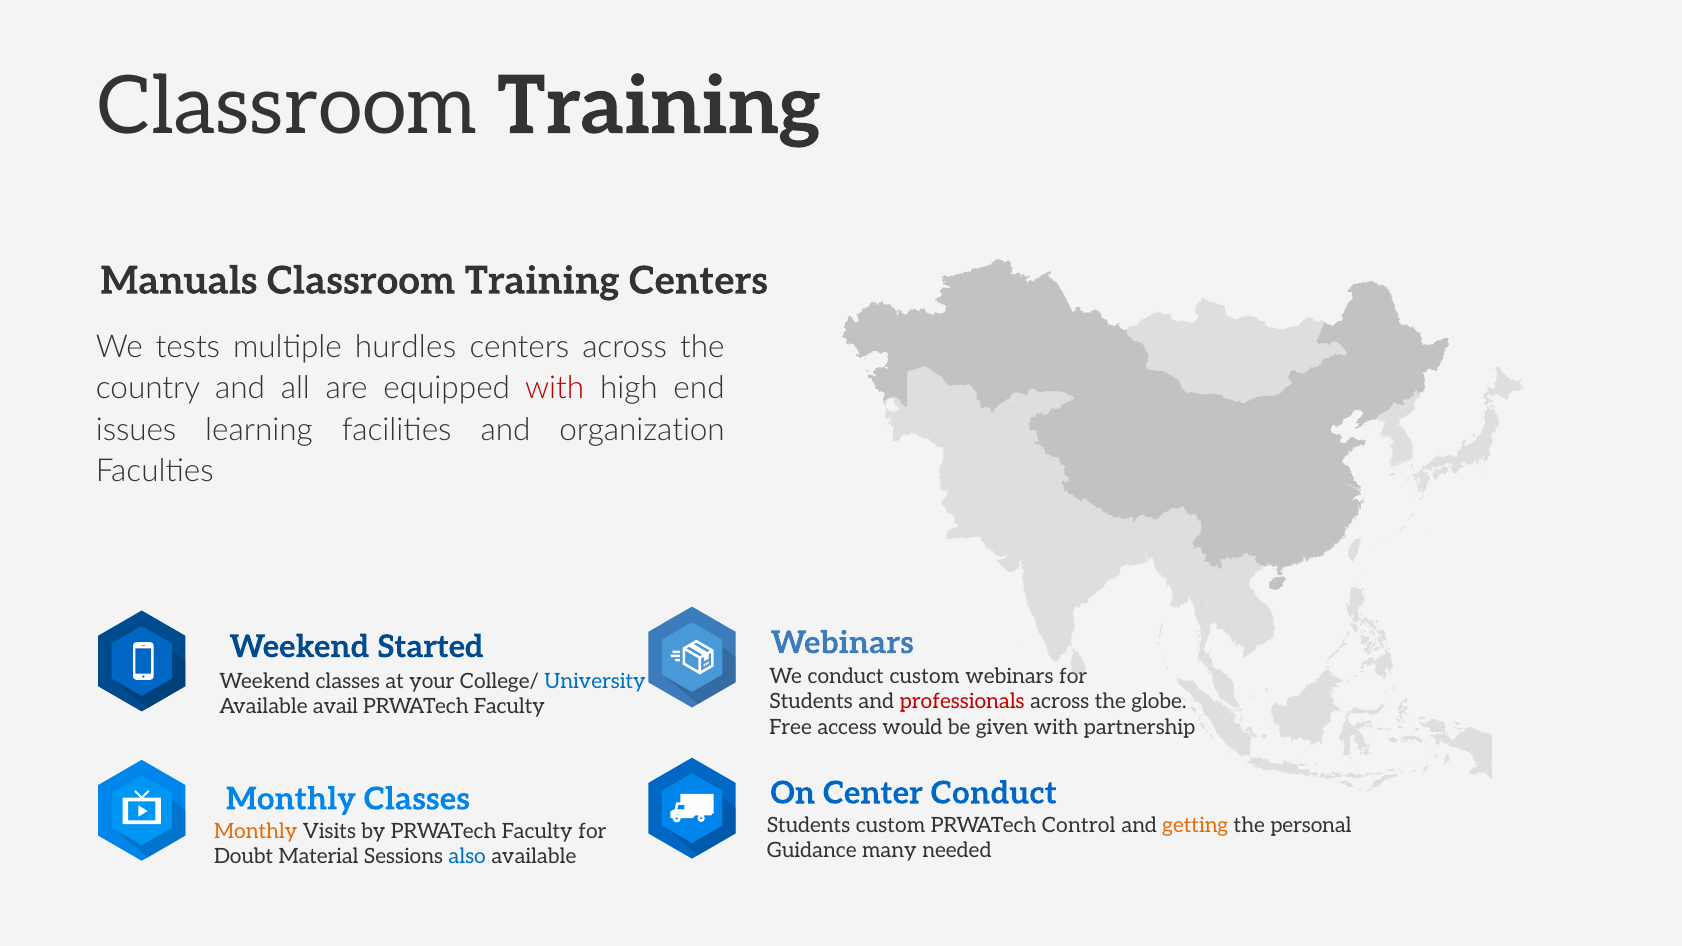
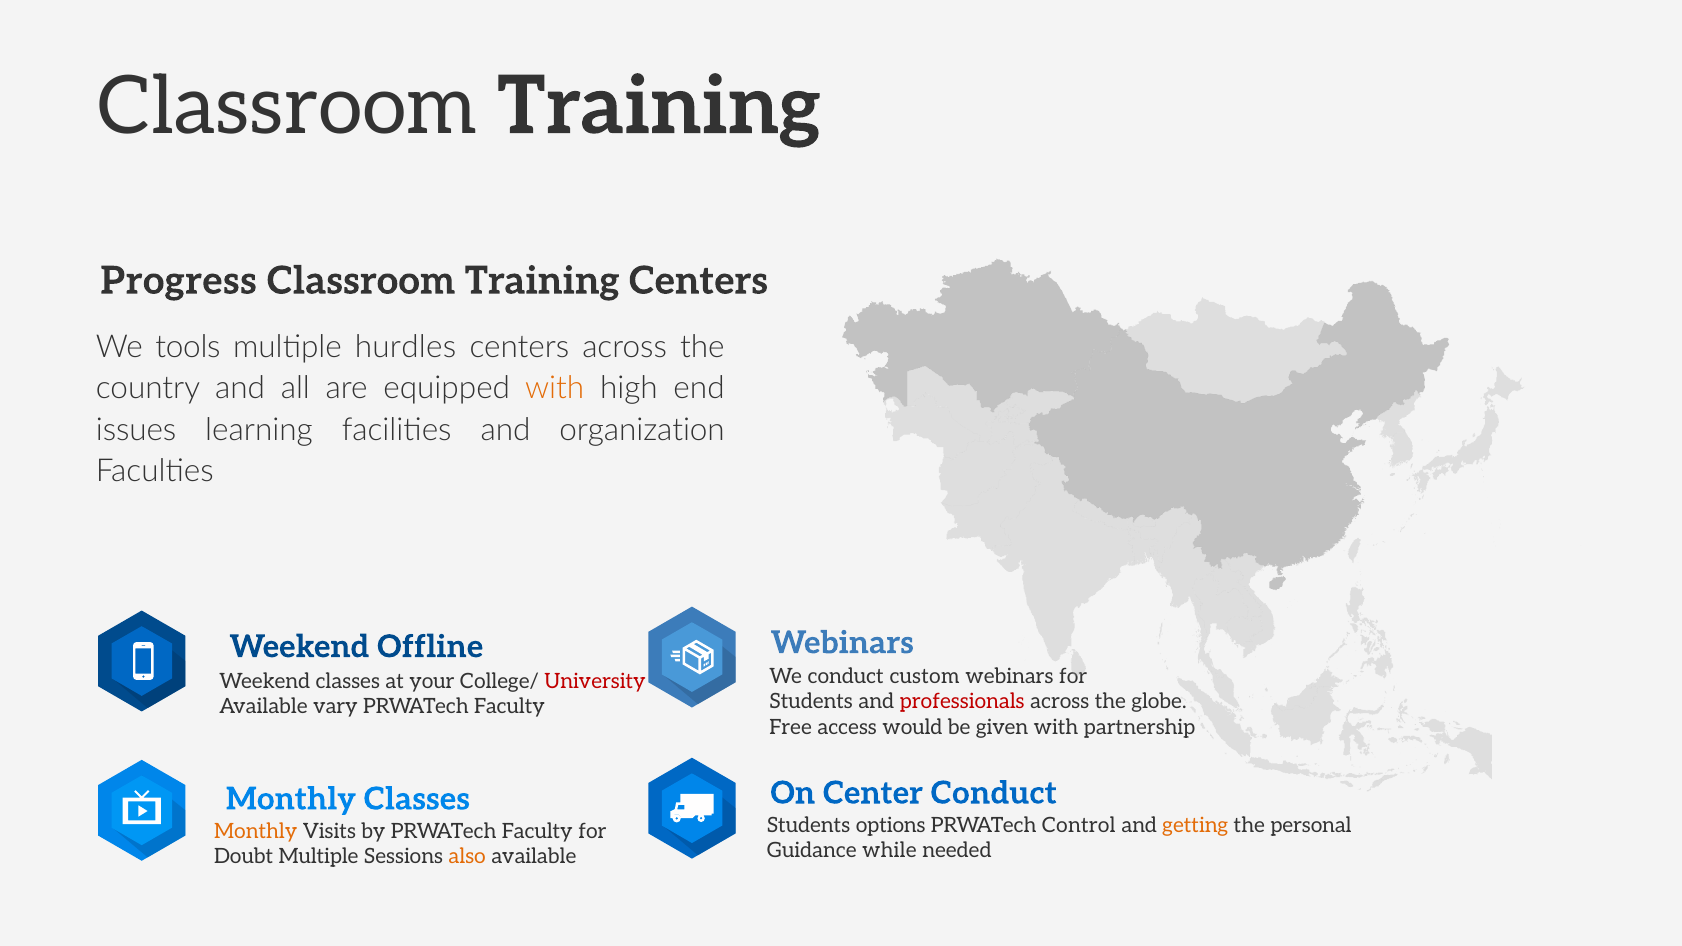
Manuals: Manuals -> Progress
tests: tests -> tools
with at (555, 388) colour: red -> orange
Started: Started -> Offline
University colour: blue -> red
avail: avail -> vary
Students custom: custom -> options
many: many -> while
Doubt Material: Material -> Multiple
also colour: blue -> orange
